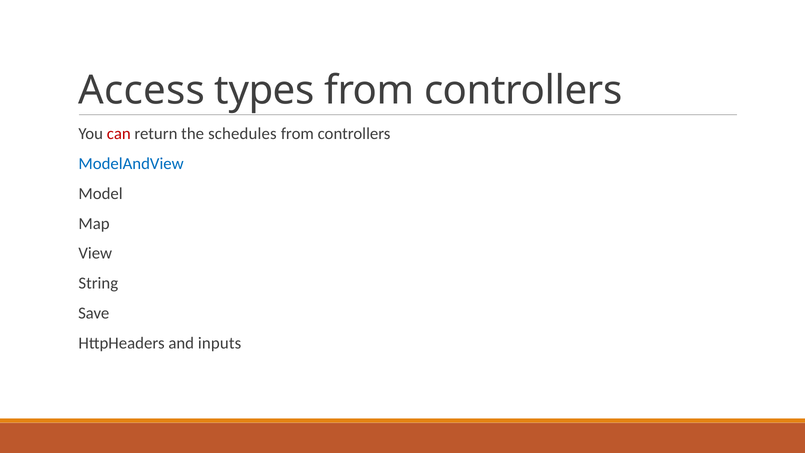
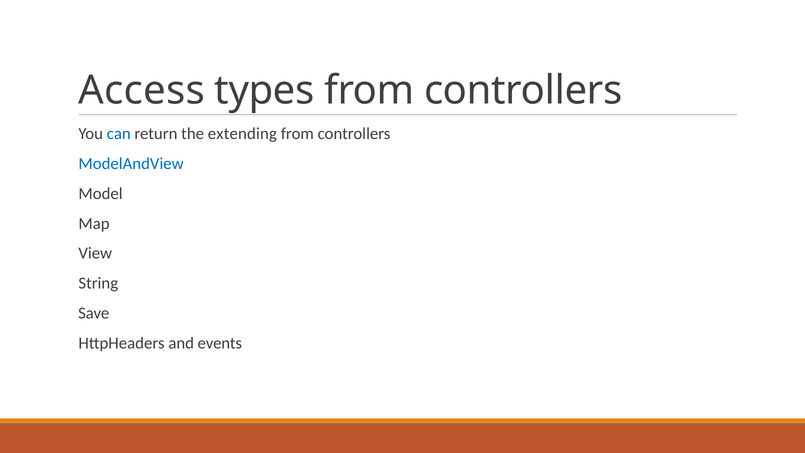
can colour: red -> blue
schedules: schedules -> extending
inputs: inputs -> events
